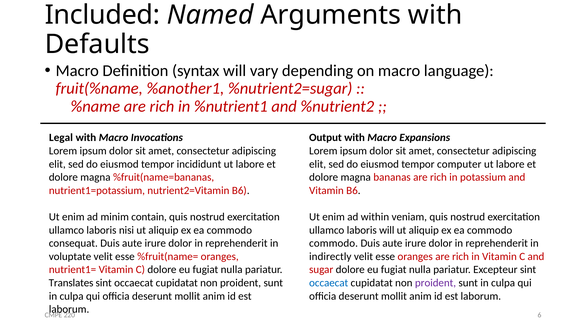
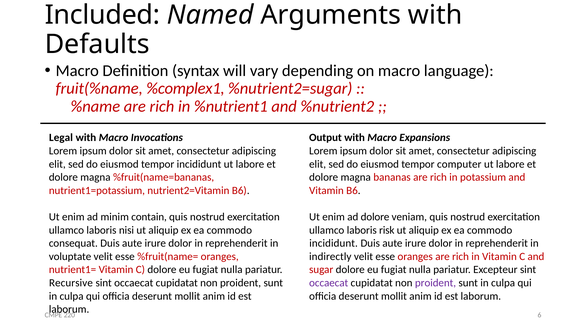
%another1: %another1 -> %complex1
ad within: within -> dolore
laboris will: will -> risk
commodo at (334, 243): commodo -> incididunt
Translates: Translates -> Recursive
occaecat at (329, 283) colour: blue -> purple
